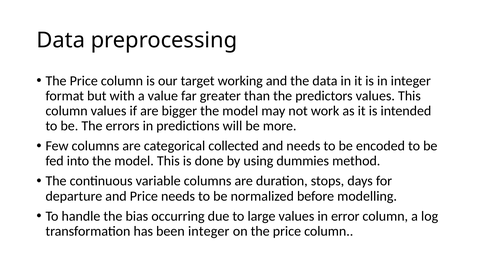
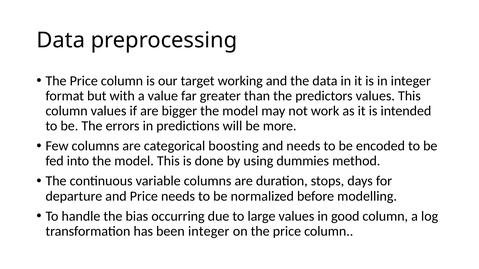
collected: collected -> boosting
error: error -> good
